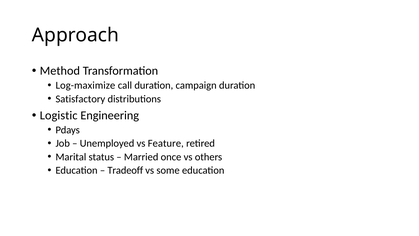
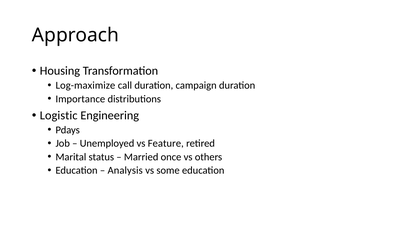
Method: Method -> Housing
Satisfactory: Satisfactory -> Importance
Tradeoff: Tradeoff -> Analysis
